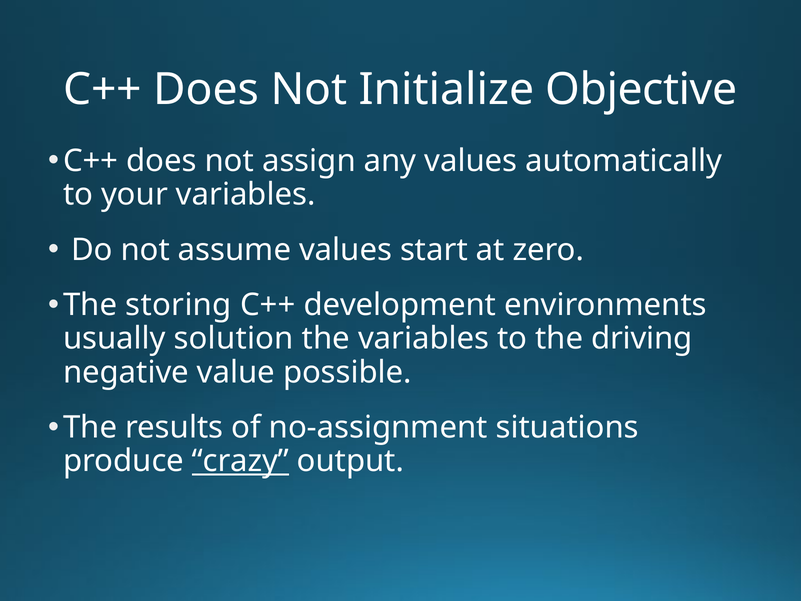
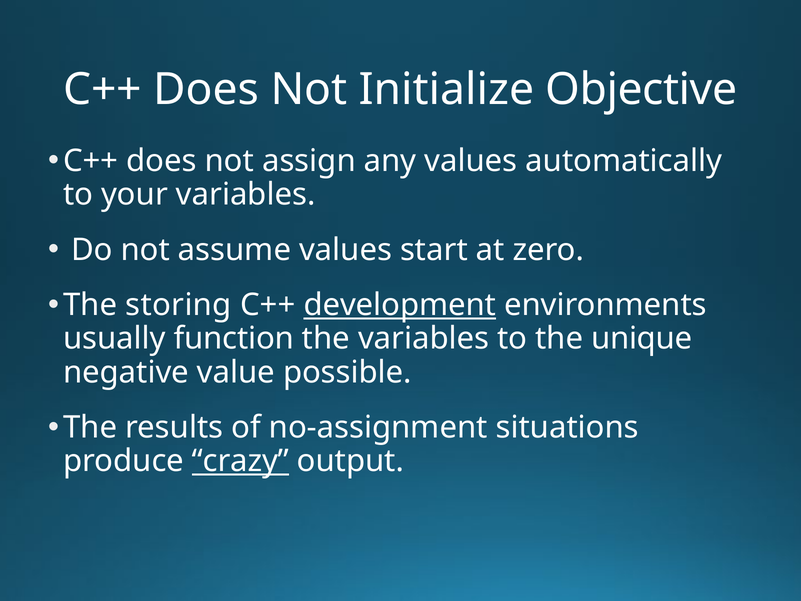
development underline: none -> present
solution: solution -> function
driving: driving -> unique
